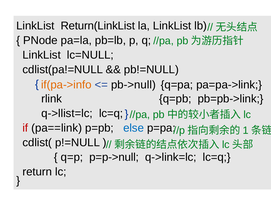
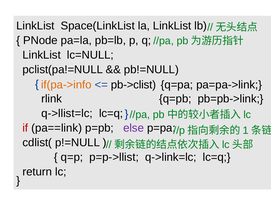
Return(LinkList: Return(LinkList -> Space(LinkList
cdlist(pa!=NULL: cdlist(pa!=NULL -> pclist(pa!=NULL
pb->null: pb->null -> pb->clist
else colour: blue -> purple
p=p->null: p=p->null -> p=p->llist
